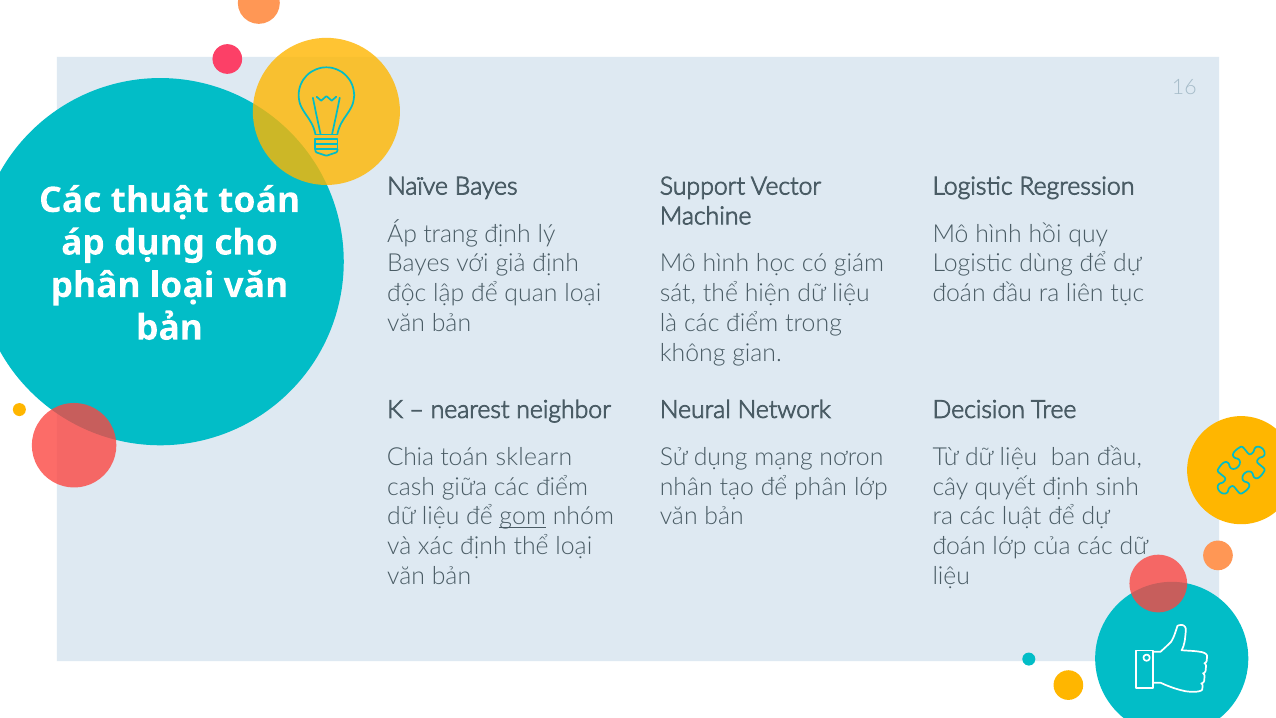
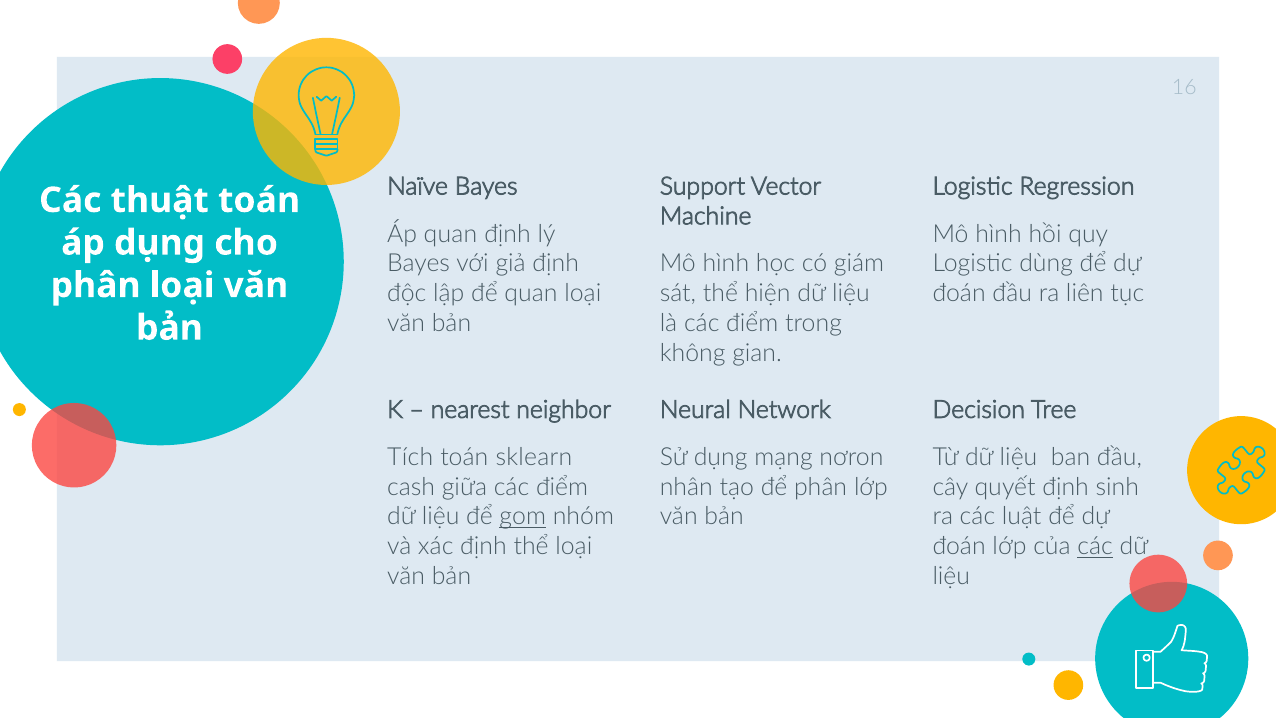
Áp trang: trang -> quan
Chia: Chia -> Tích
các at (1095, 546) underline: none -> present
